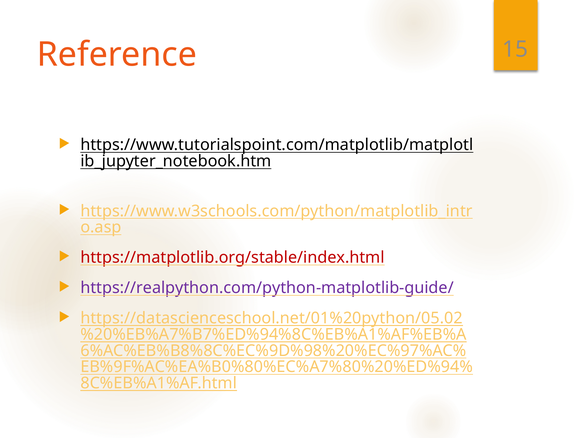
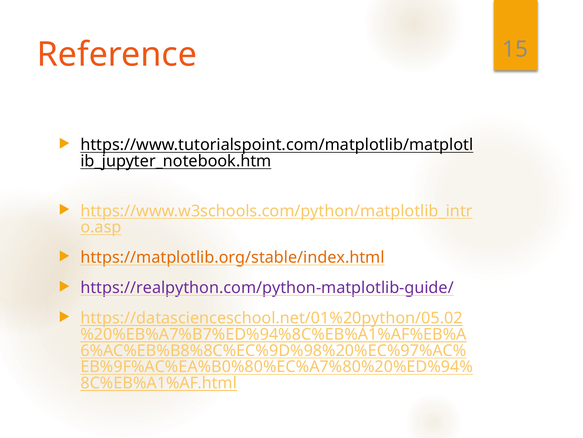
https://matplotlib.org/stable/index.html colour: red -> orange
